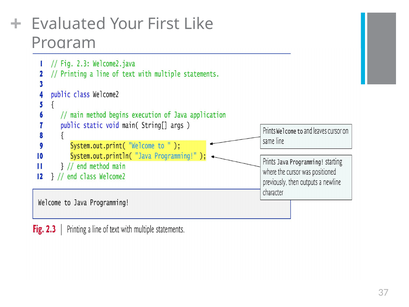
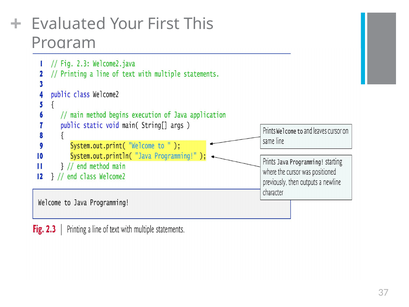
Like: Like -> This
